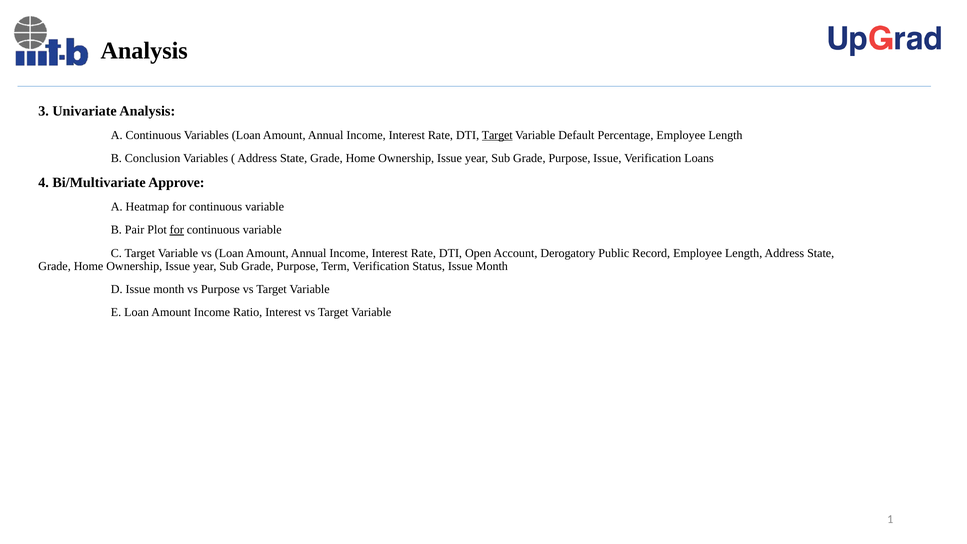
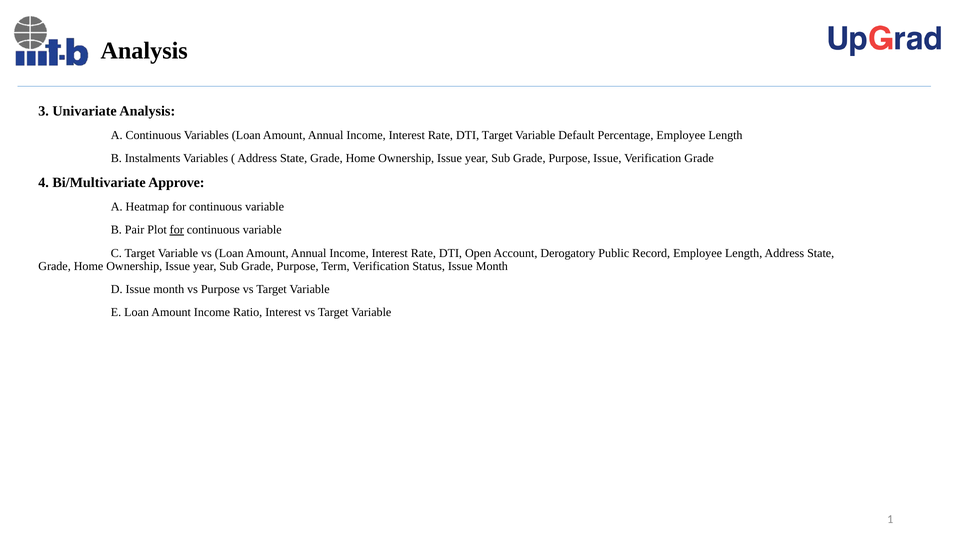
Target at (497, 135) underline: present -> none
Conclusion: Conclusion -> Instalments
Verification Loans: Loans -> Grade
